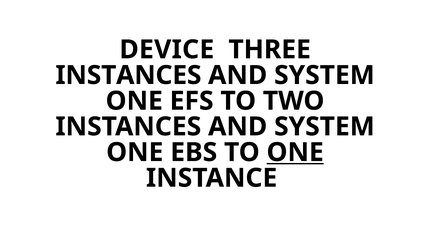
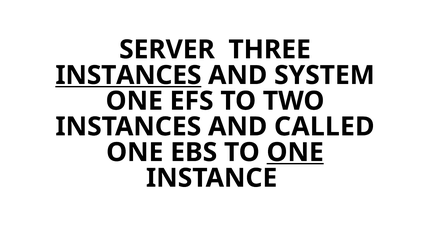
DEVICE: DEVICE -> SERVER
INSTANCES at (128, 75) underline: none -> present
SYSTEM at (324, 127): SYSTEM -> CALLED
